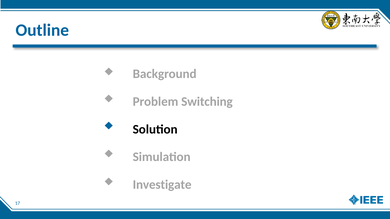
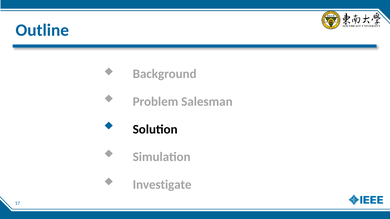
Switching: Switching -> Salesman
